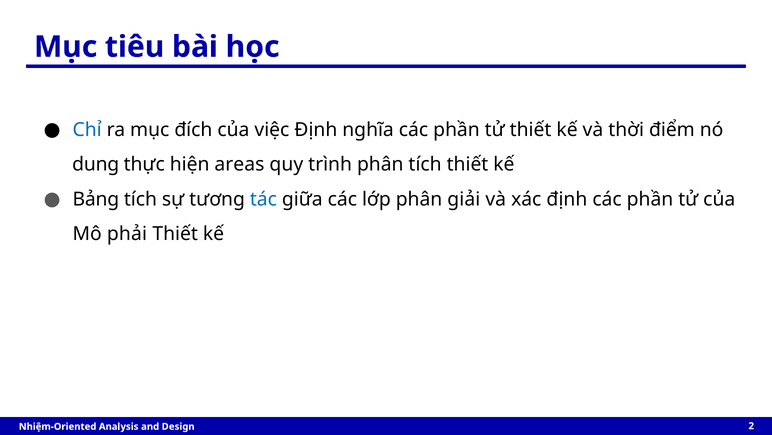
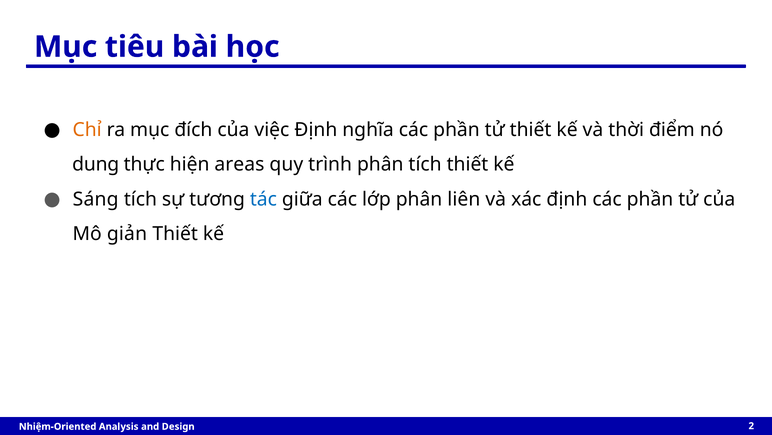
Chỉ colour: blue -> orange
Bảng: Bảng -> Sáng
giải: giải -> liên
phải: phải -> giản
